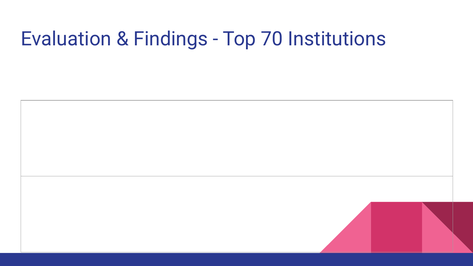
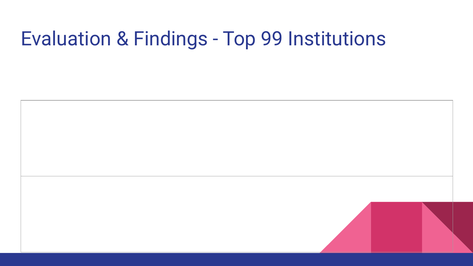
70: 70 -> 99
